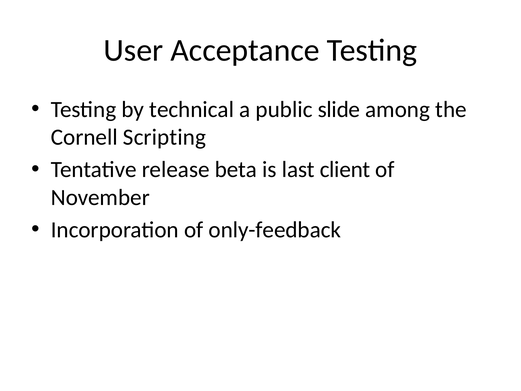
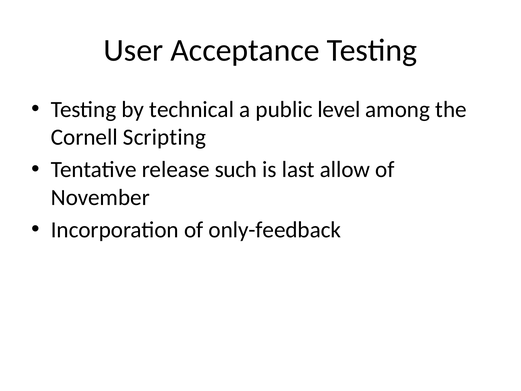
slide: slide -> level
beta: beta -> such
client: client -> allow
